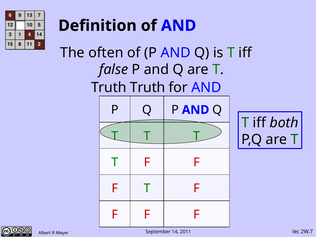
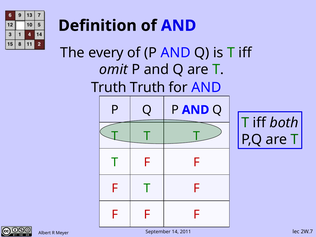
often: often -> every
false: false -> omit
